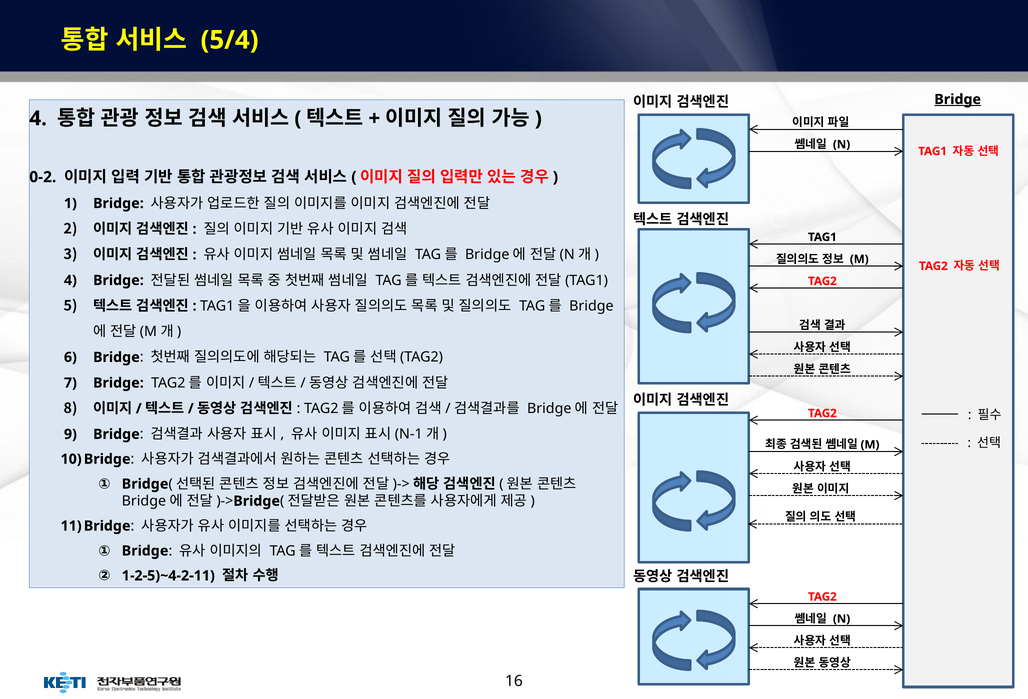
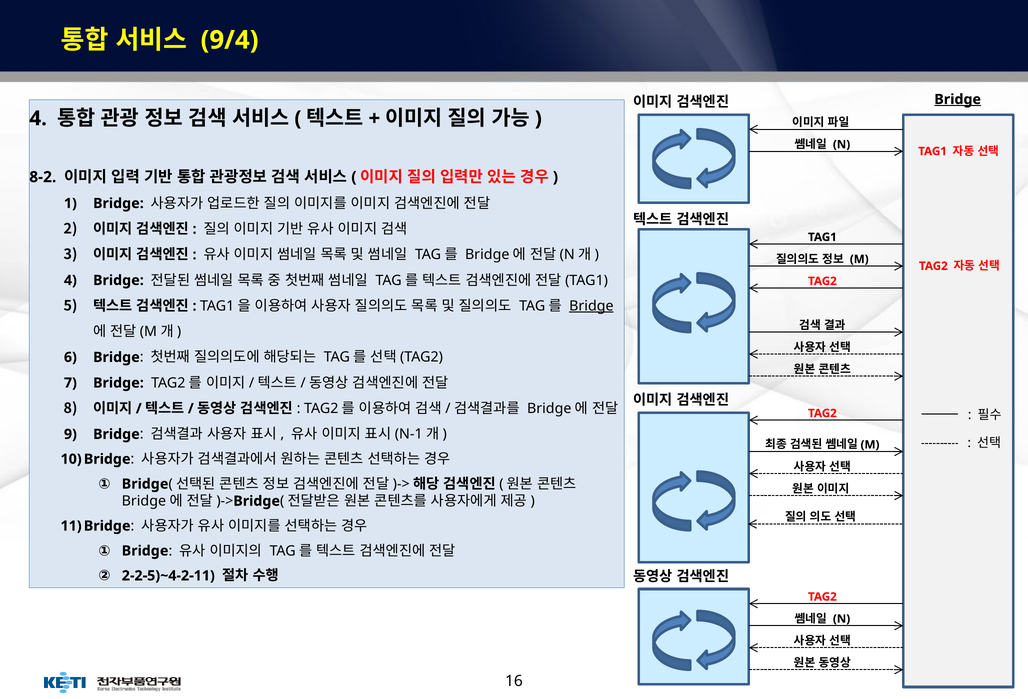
5/4: 5/4 -> 9/4
0-2: 0-2 -> 8-2
Bridge at (591, 306) underline: none -> present
1-2-5)~4-2-11: 1-2-5)~4-2-11 -> 2-2-5)~4-2-11
